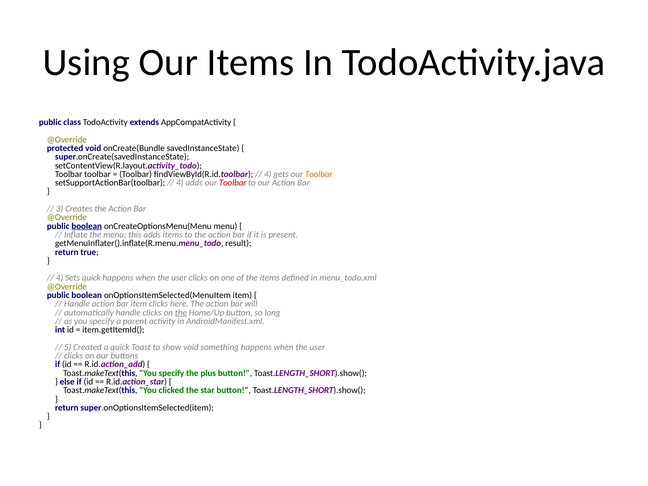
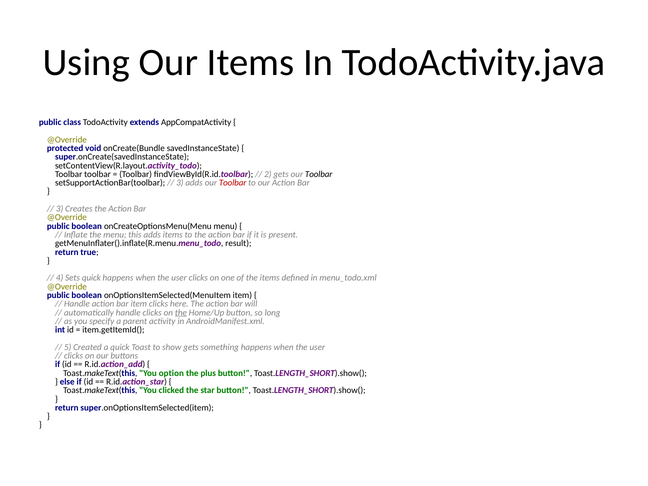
4 at (268, 174): 4 -> 2
Toolbar at (319, 174) colour: orange -> black
4 at (180, 183): 4 -> 3
boolean at (87, 226) underline: present -> none
show void: void -> gets
Toast.makeText(this You specify: specify -> option
